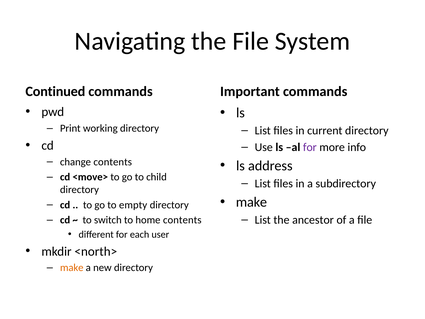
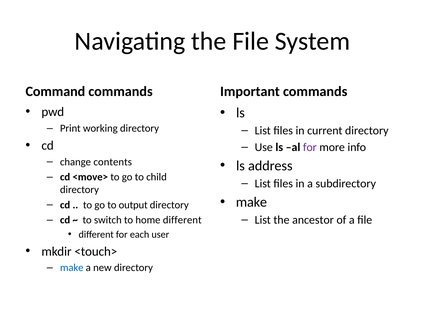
Continued: Continued -> Command
empty: empty -> output
home contents: contents -> different
<north>: <north> -> <touch>
make at (72, 268) colour: orange -> blue
